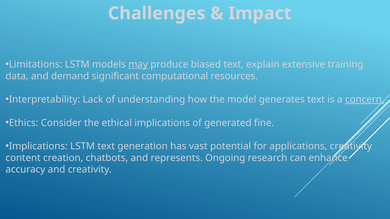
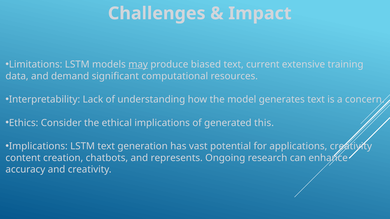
explain: explain -> current
concern underline: present -> none
fine: fine -> this
